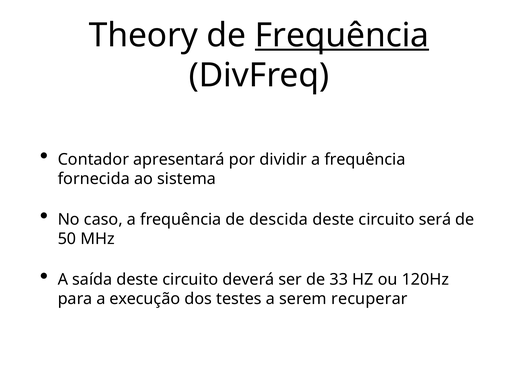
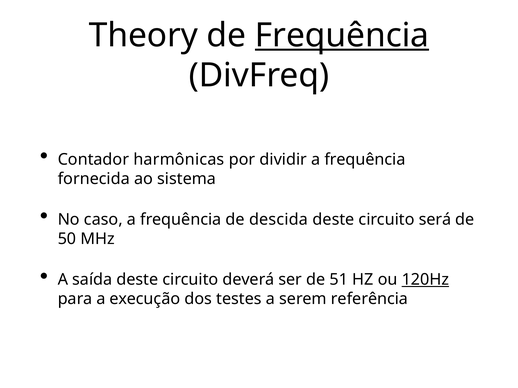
apresentará: apresentará -> harmônicas
33: 33 -> 51
120Hz underline: none -> present
recuperar: recuperar -> referência
